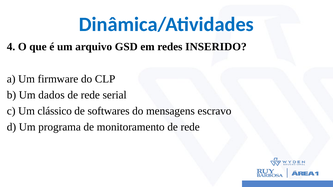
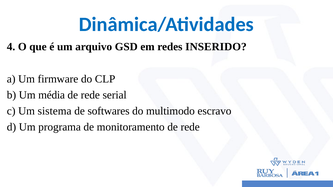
dados: dados -> média
clássico: clássico -> sistema
mensagens: mensagens -> multimodo
